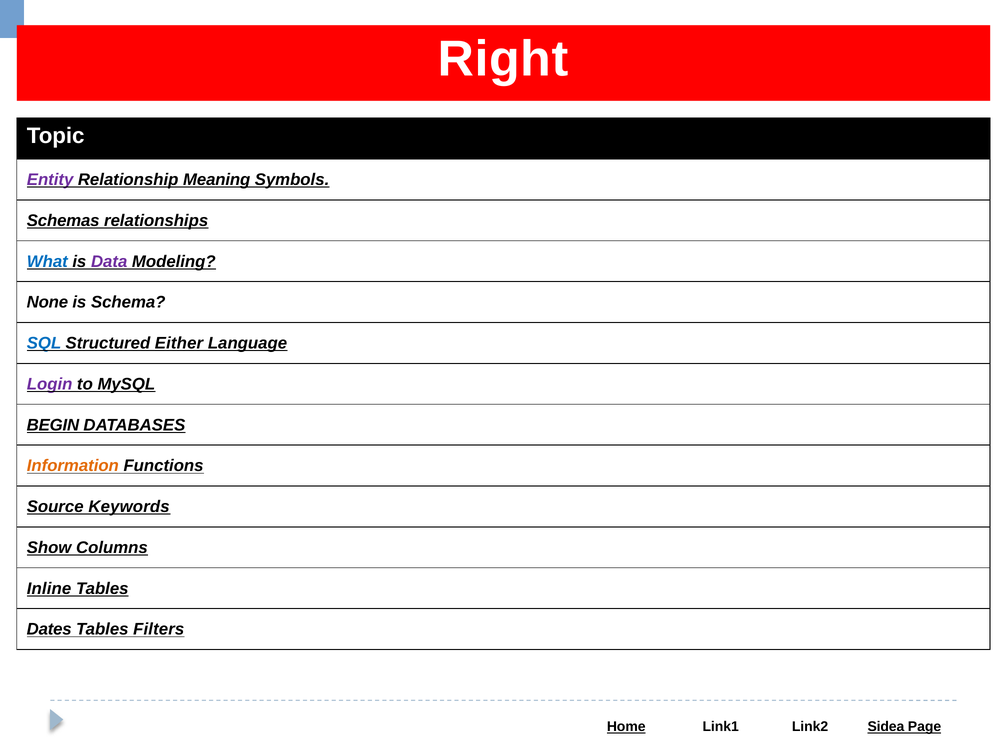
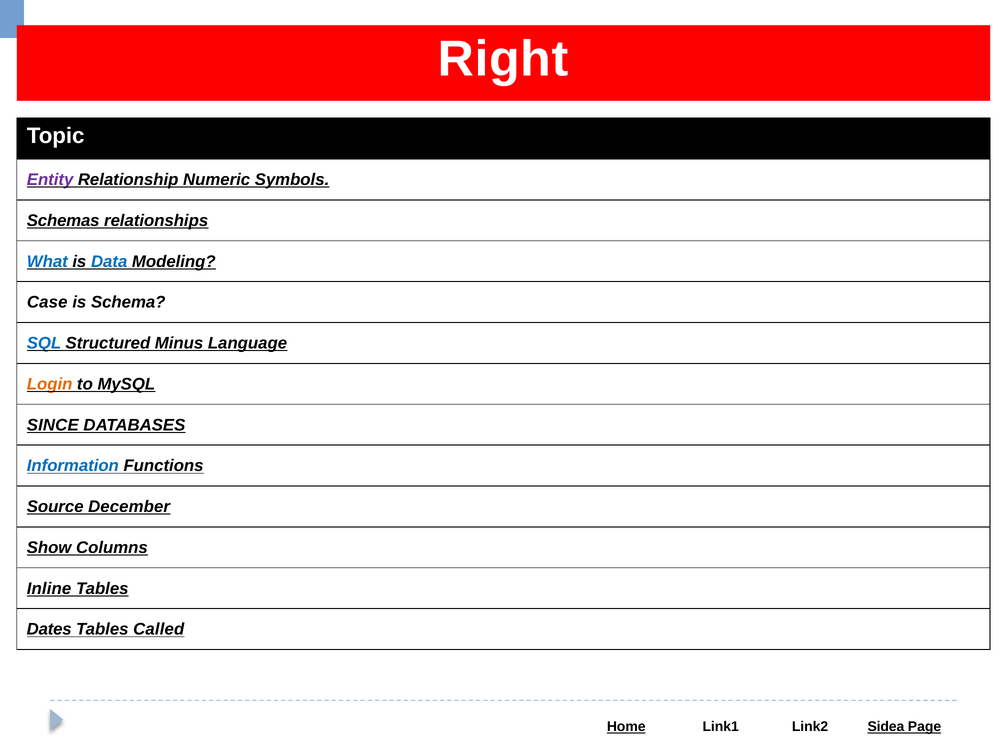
Meaning: Meaning -> Numeric
Data colour: purple -> blue
None: None -> Case
Either: Either -> Minus
Login colour: purple -> orange
BEGIN: BEGIN -> SINCE
Information colour: orange -> blue
Keywords: Keywords -> December
Filters: Filters -> Called
